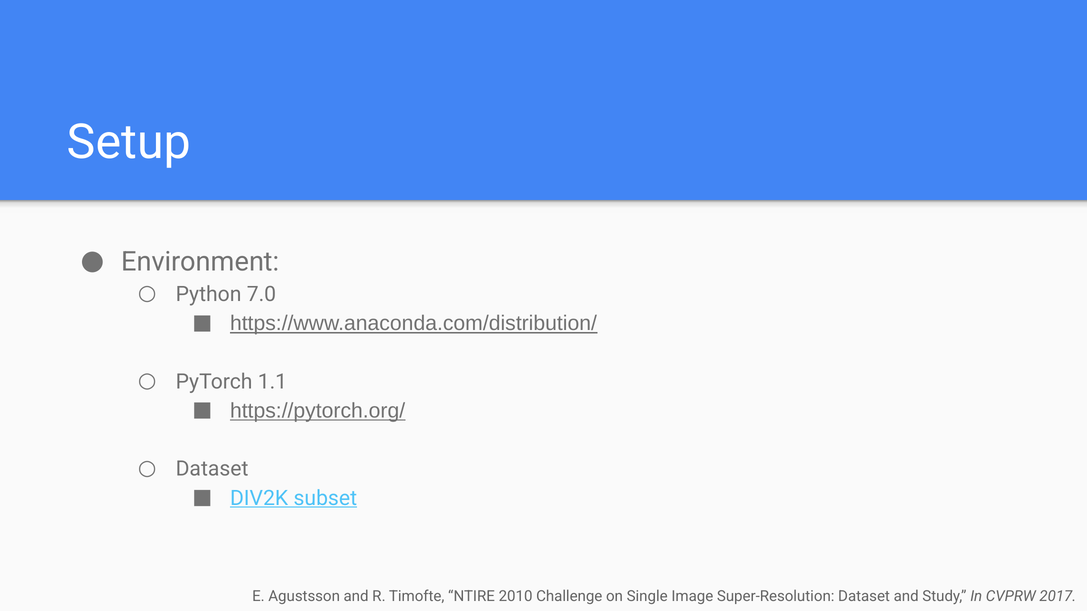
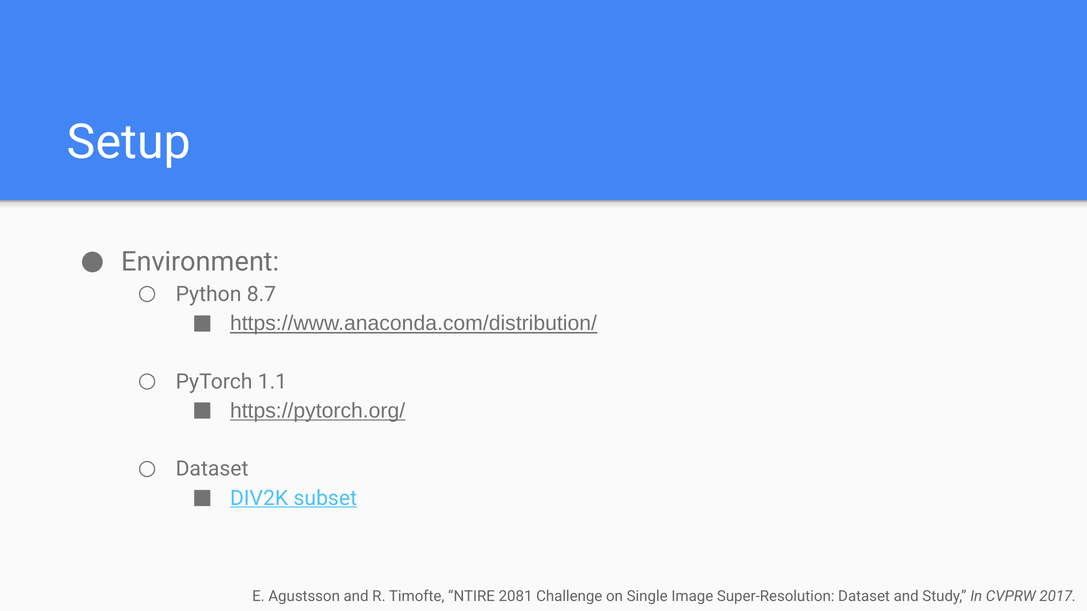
7.0: 7.0 -> 8.7
2010: 2010 -> 2081
